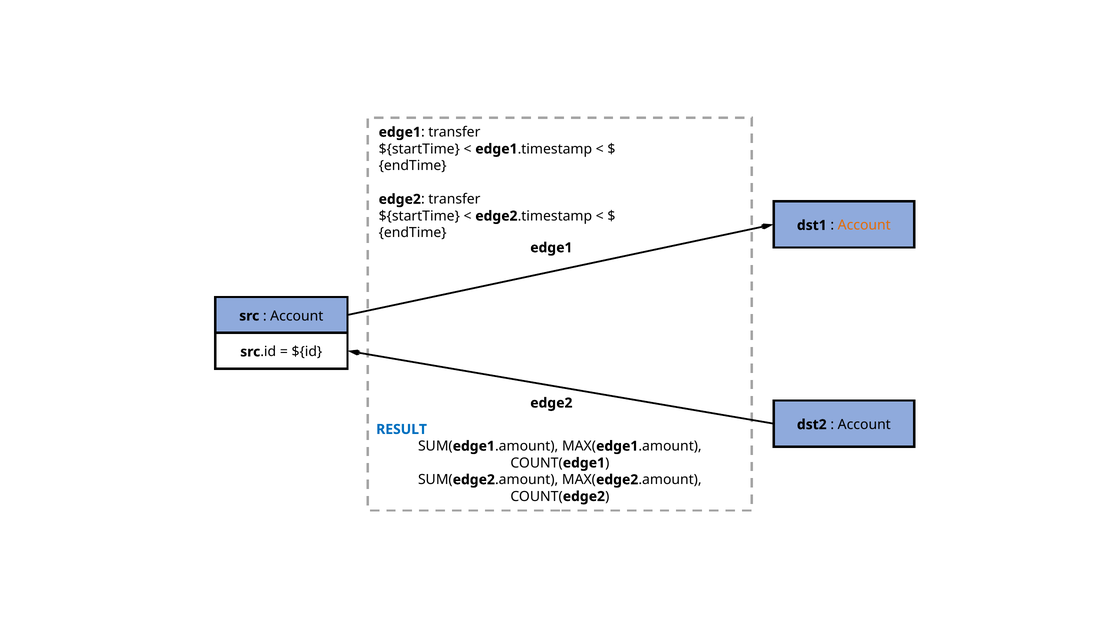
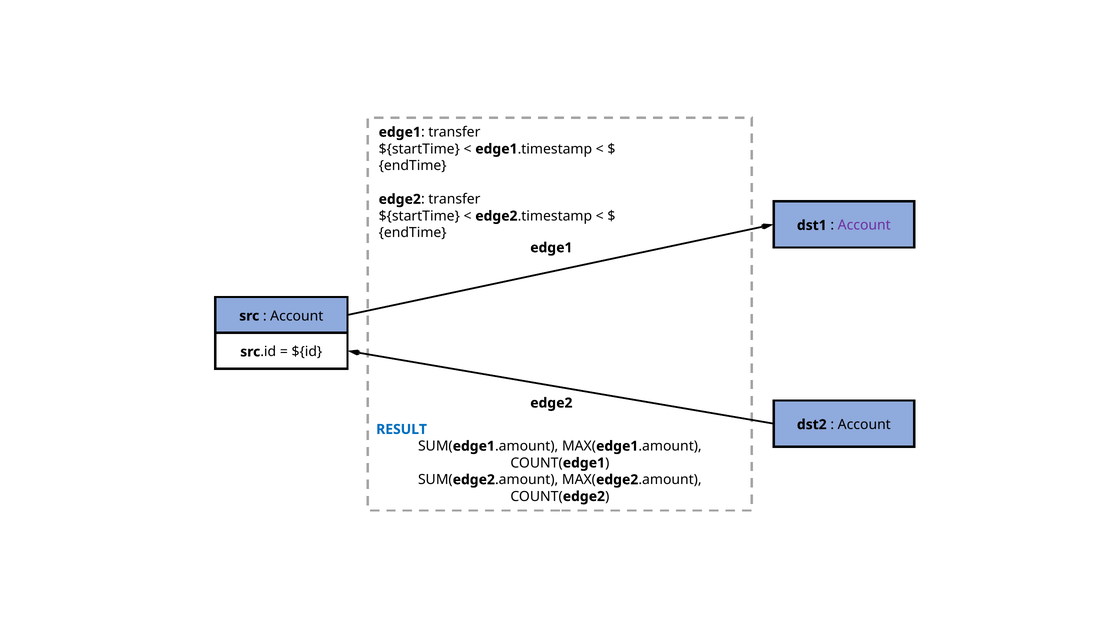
Account at (864, 225) colour: orange -> purple
